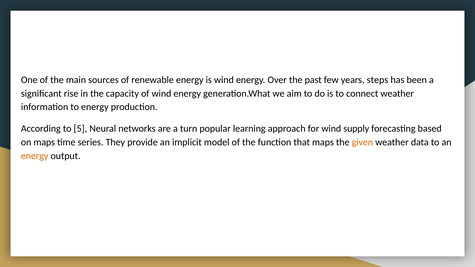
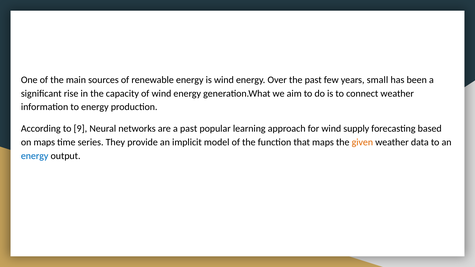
steps: steps -> small
5: 5 -> 9
a turn: turn -> past
energy at (35, 156) colour: orange -> blue
